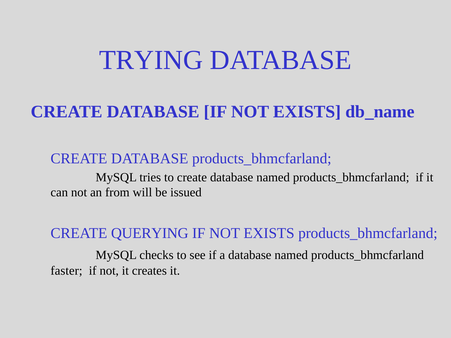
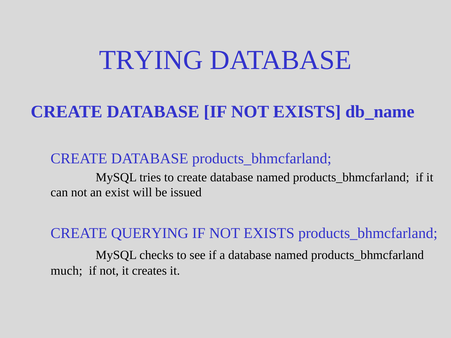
from: from -> exist
faster: faster -> much
